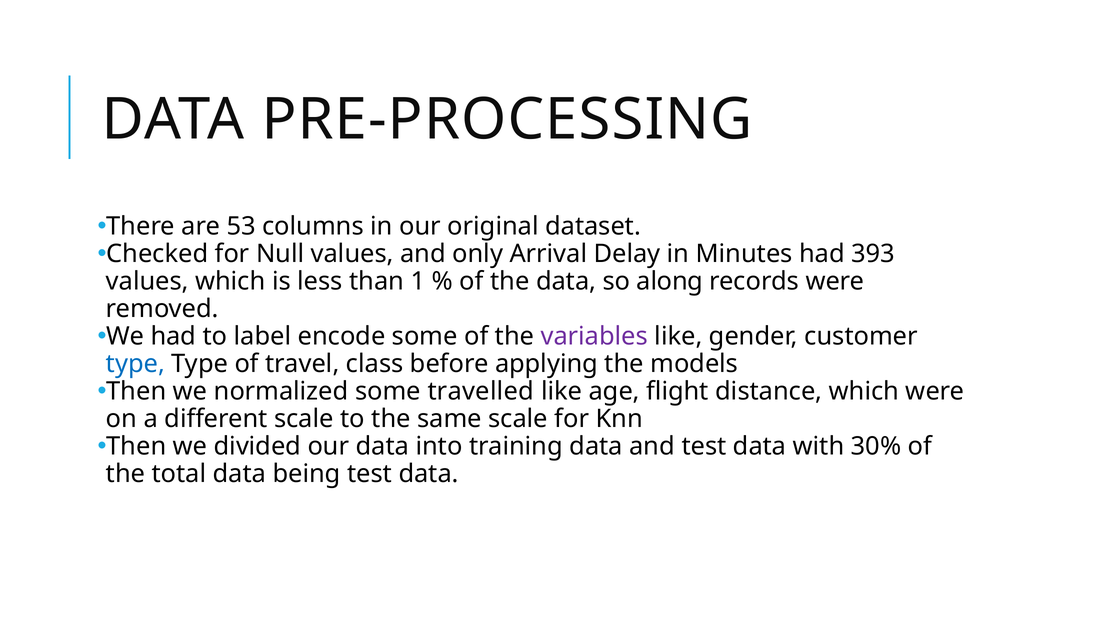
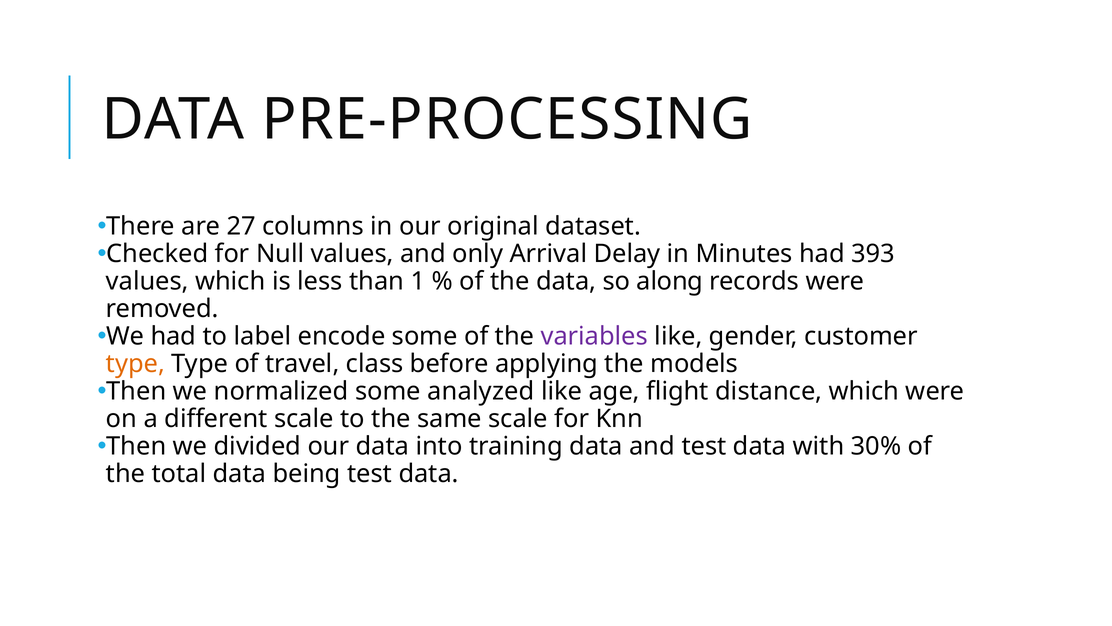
53: 53 -> 27
type at (135, 364) colour: blue -> orange
travelled: travelled -> analyzed
